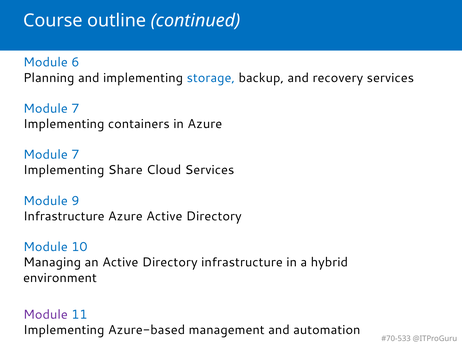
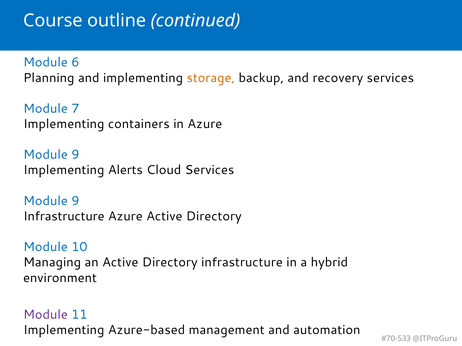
storage colour: blue -> orange
7 at (75, 155): 7 -> 9
Share: Share -> Alerts
